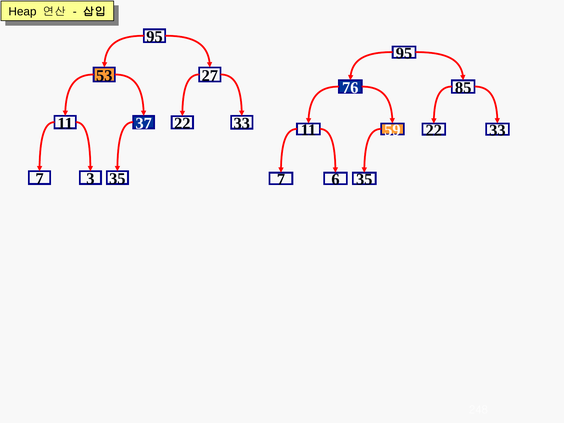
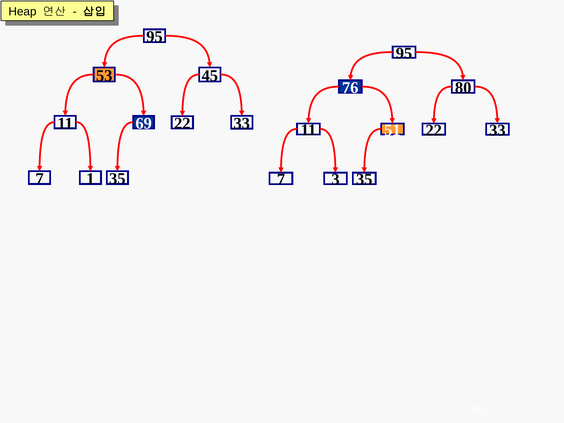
27: 27 -> 45
85: 85 -> 80
37: 37 -> 69
59: 59 -> 51
3: 3 -> 1
6: 6 -> 3
